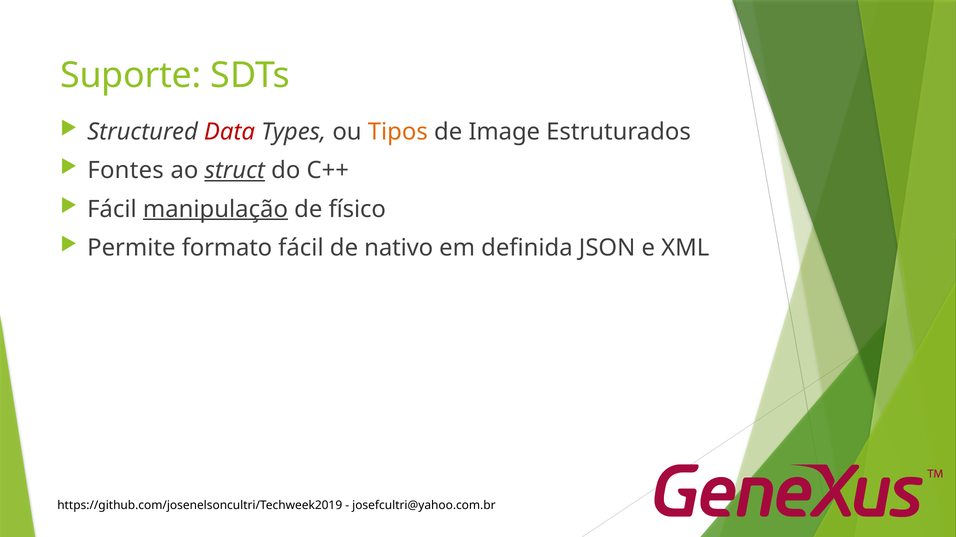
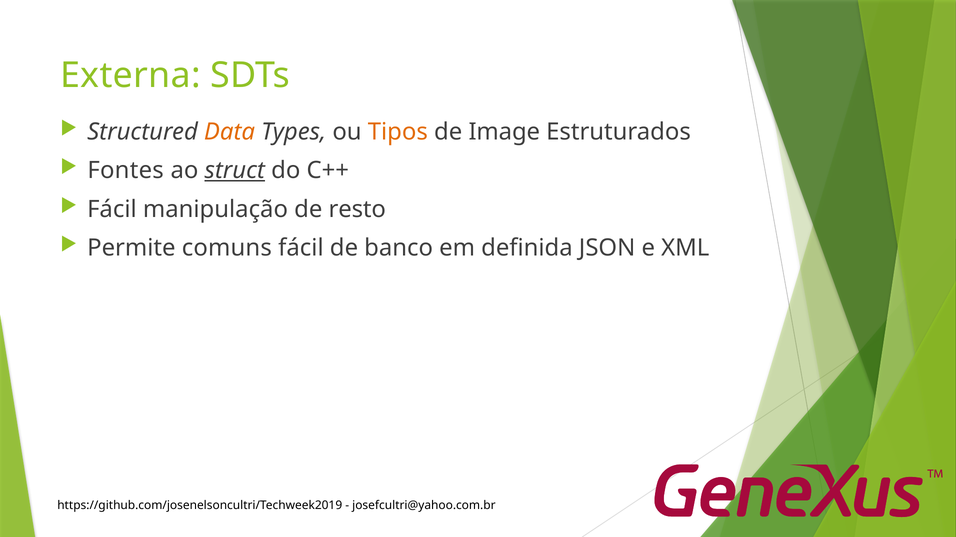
Suporte: Suporte -> Externa
Data colour: red -> orange
manipulação underline: present -> none
físico: físico -> resto
formato: formato -> comuns
nativo: nativo -> banco
